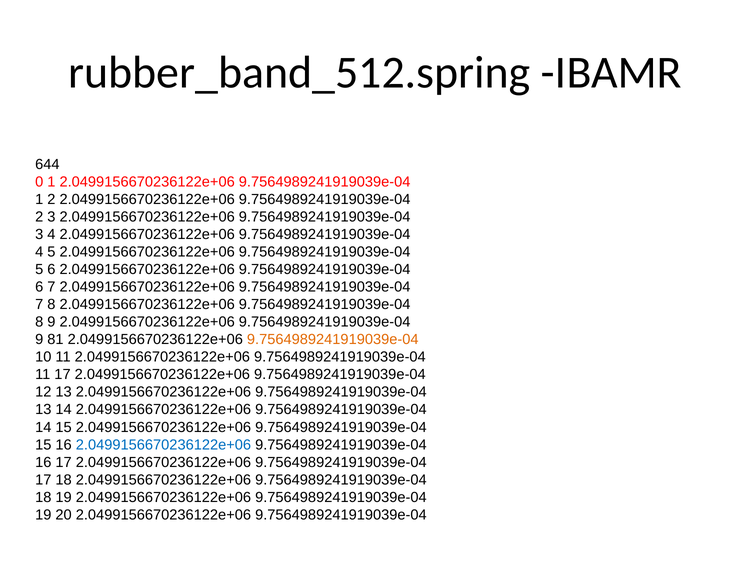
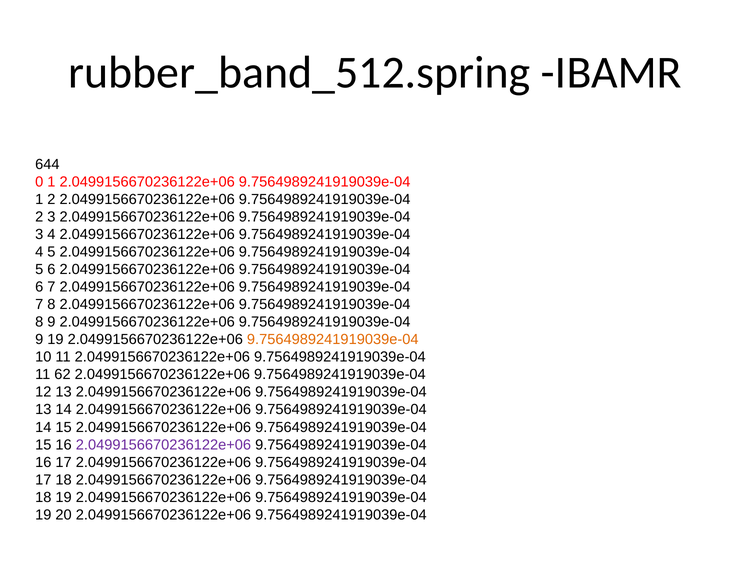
9 81: 81 -> 19
11 17: 17 -> 62
2.0499156670236122e+06 at (163, 445) colour: blue -> purple
